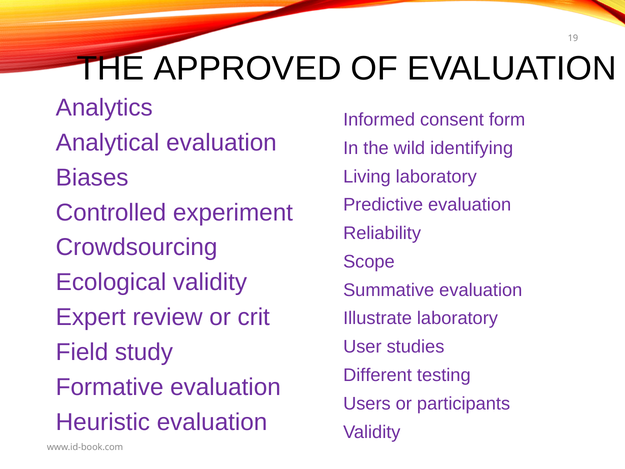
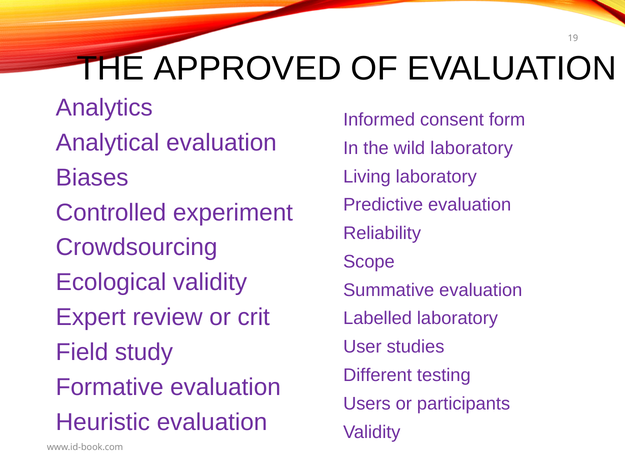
wild identifying: identifying -> laboratory
Illustrate: Illustrate -> Labelled
